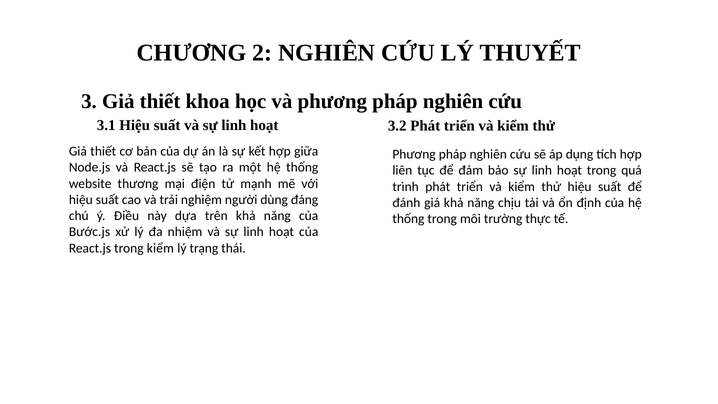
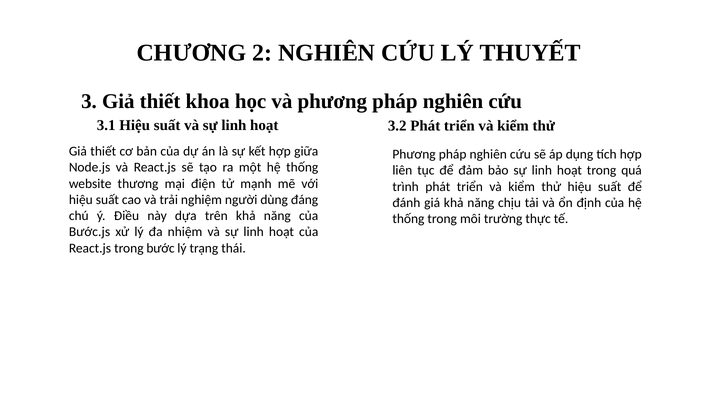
trong kiểm: kiểm -> bước
